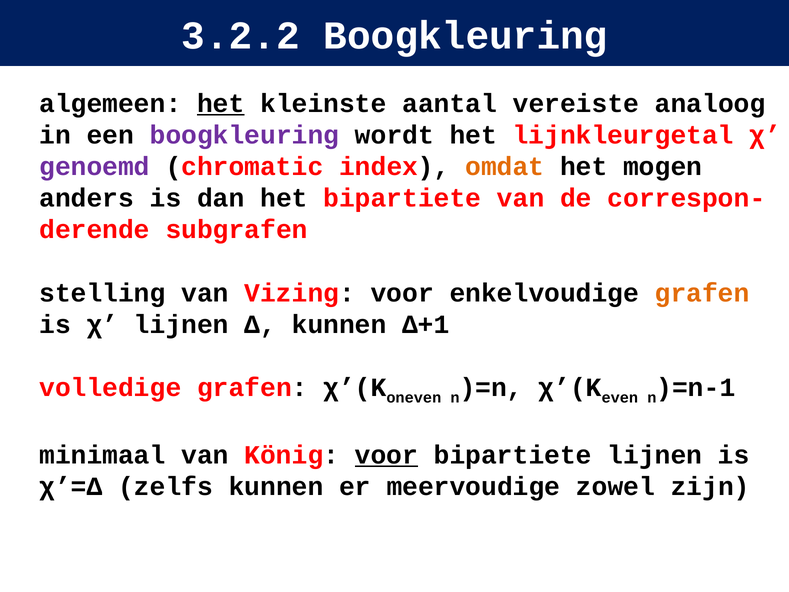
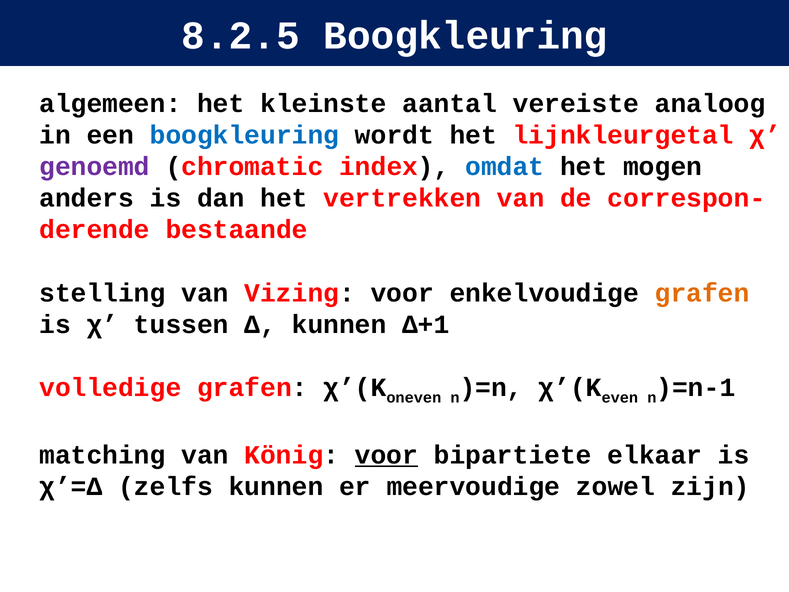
3.2.2: 3.2.2 -> 8.2.5
het at (221, 103) underline: present -> none
boogkleuring at (244, 135) colour: purple -> blue
omdat colour: orange -> blue
het bipartiete: bipartiete -> vertrekken
subgrafen: subgrafen -> bestaande
χ lijnen: lijnen -> tussen
minimaal: minimaal -> matching
bipartiete lijnen: lijnen -> elkaar
